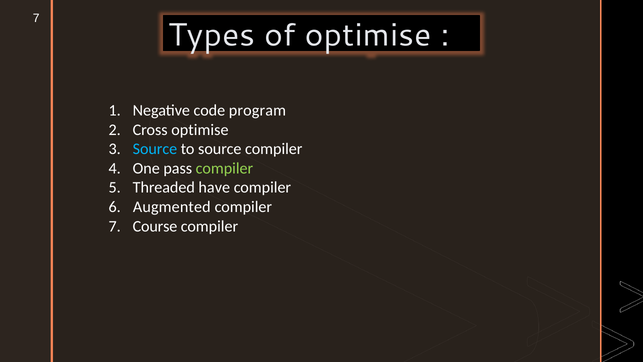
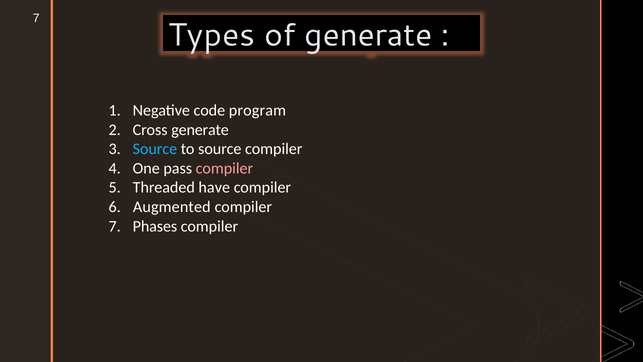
of optimise: optimise -> generate
Cross optimise: optimise -> generate
compiler at (224, 168) colour: light green -> pink
Course: Course -> Phases
